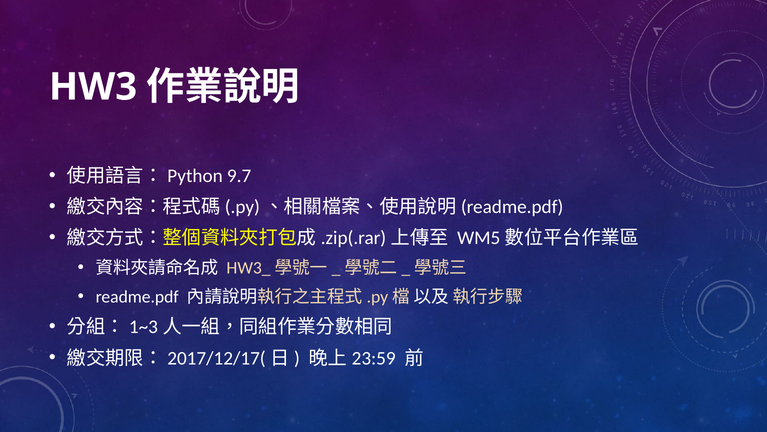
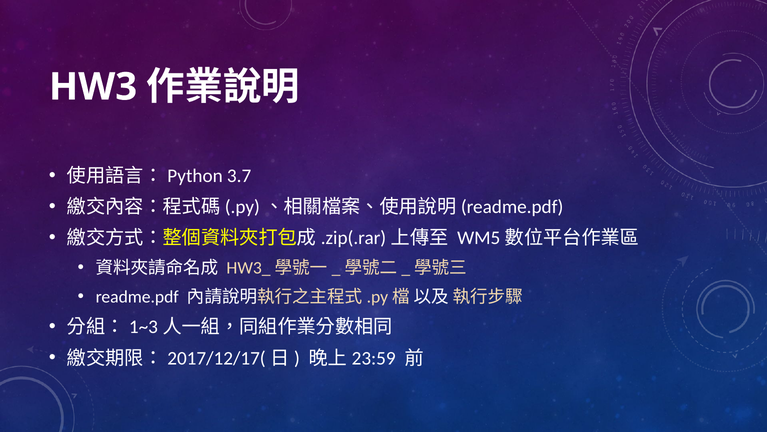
9.7: 9.7 -> 3.7
